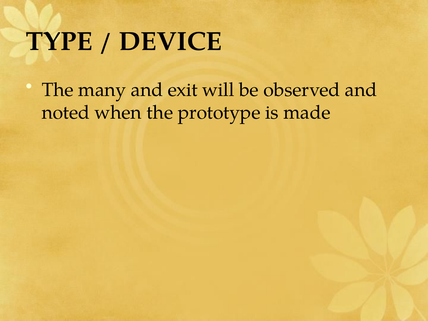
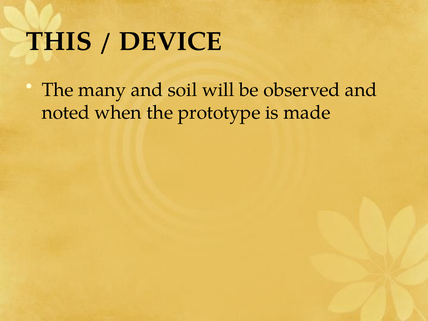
TYPE: TYPE -> THIS
exit: exit -> soil
